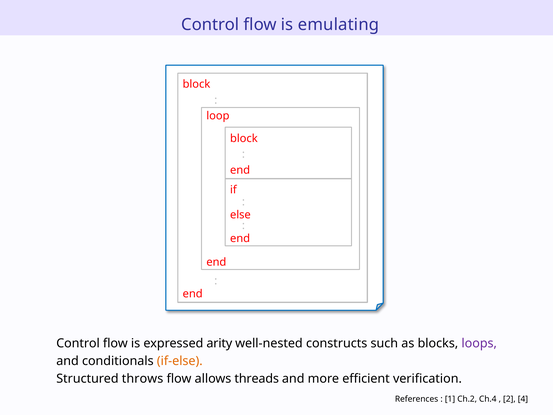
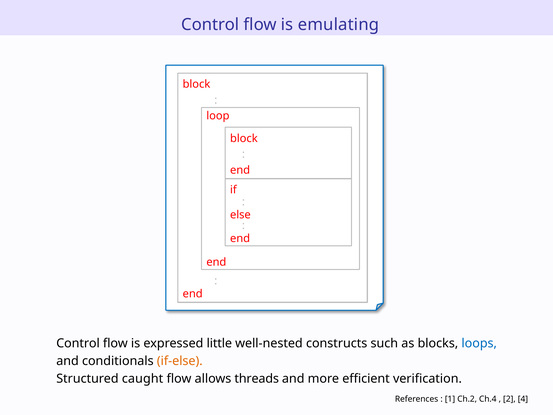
arity: arity -> little
loops colour: purple -> blue
throws: throws -> caught
